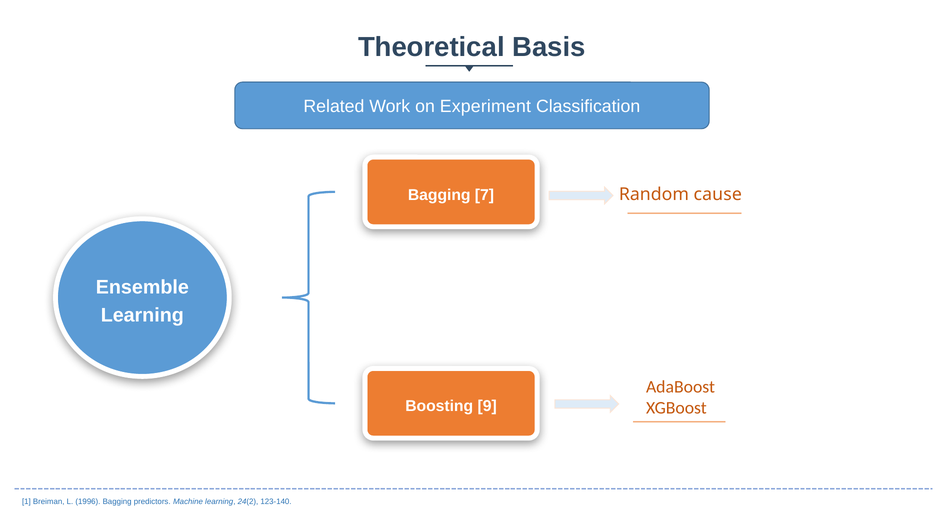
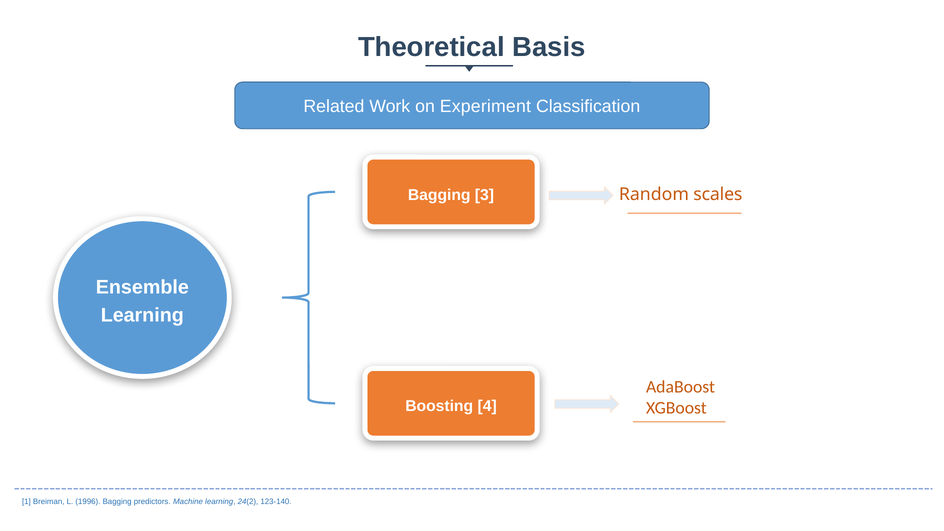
7: 7 -> 3
cause: cause -> scales
9: 9 -> 4
